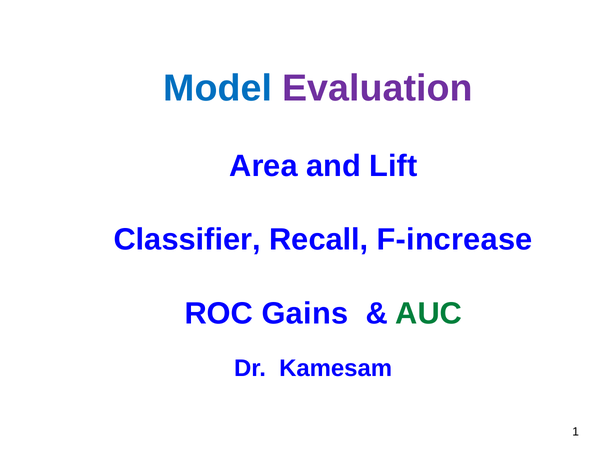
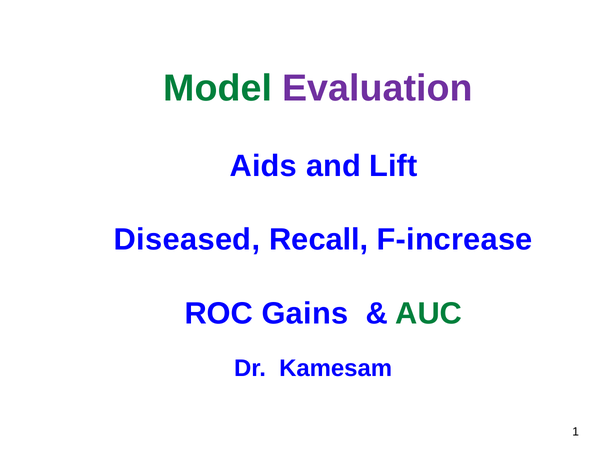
Model colour: blue -> green
Area: Area -> Aids
Classifier: Classifier -> Diseased
